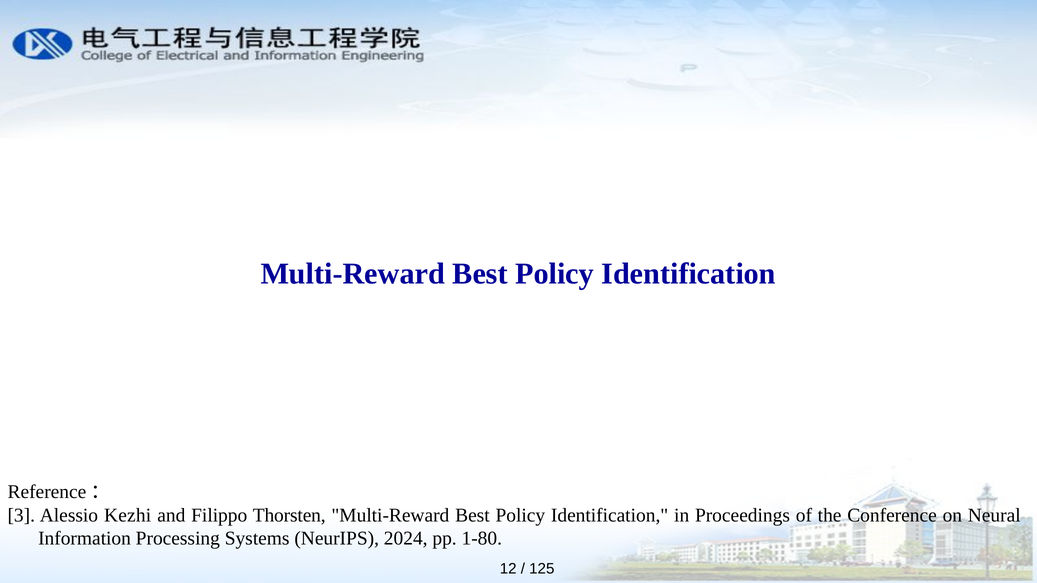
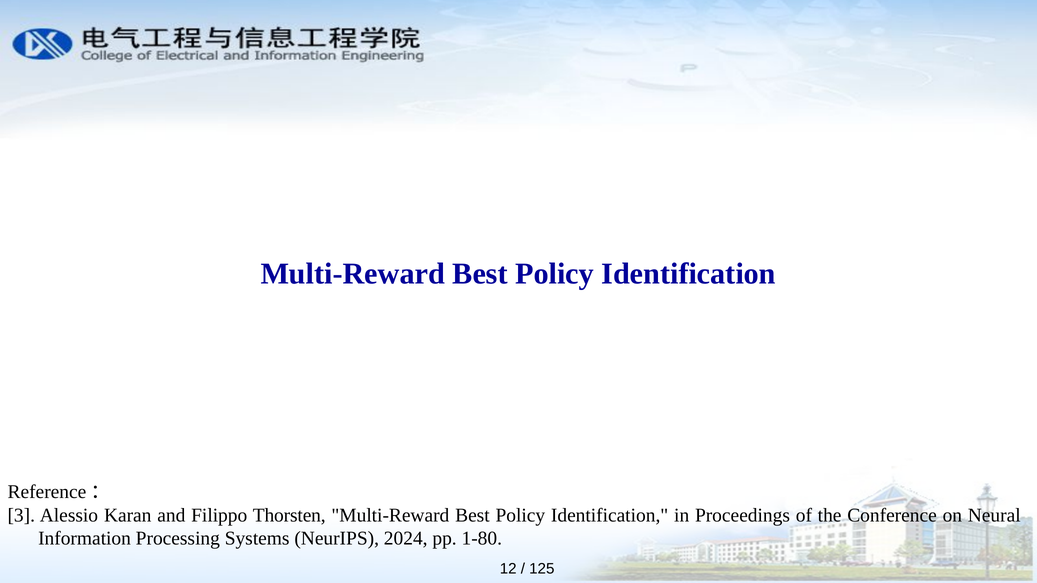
Kezhi: Kezhi -> Karan
